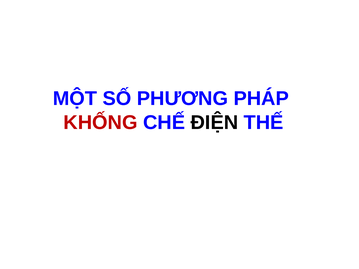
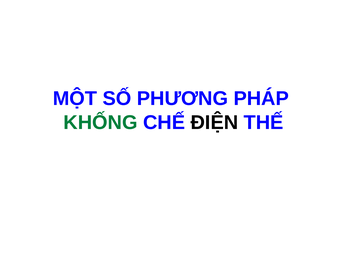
KHỐNG colour: red -> green
